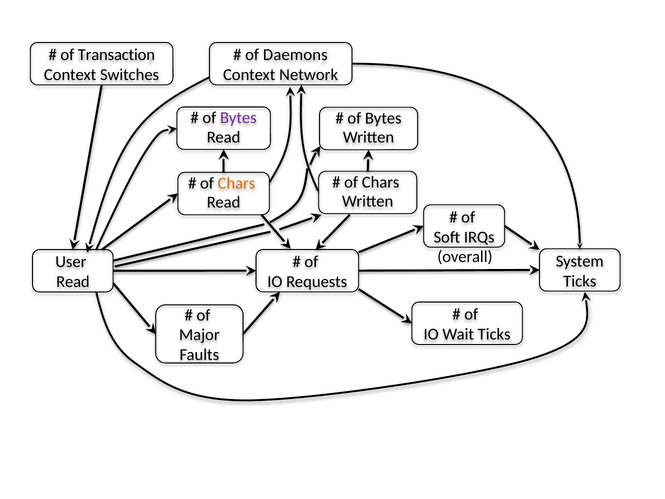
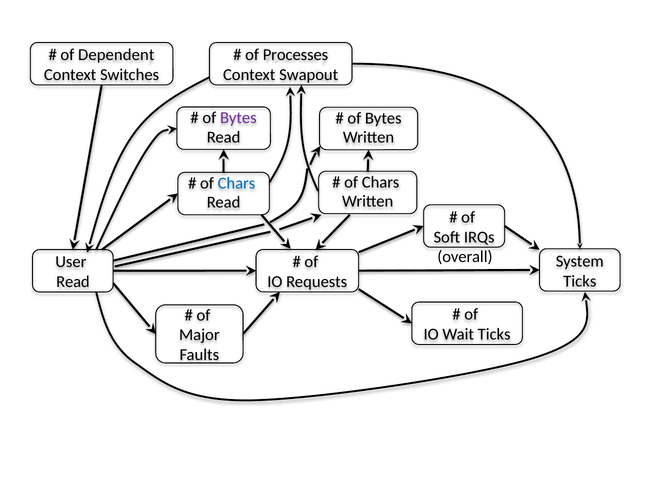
Transaction: Transaction -> Dependent
Daemons: Daemons -> Processes
Network: Network -> Swapout
Chars at (236, 183) colour: orange -> blue
